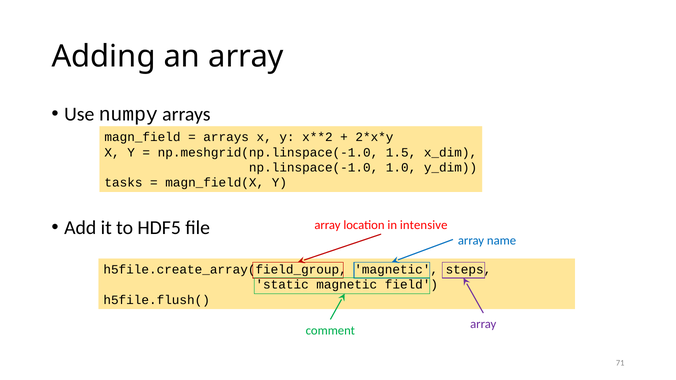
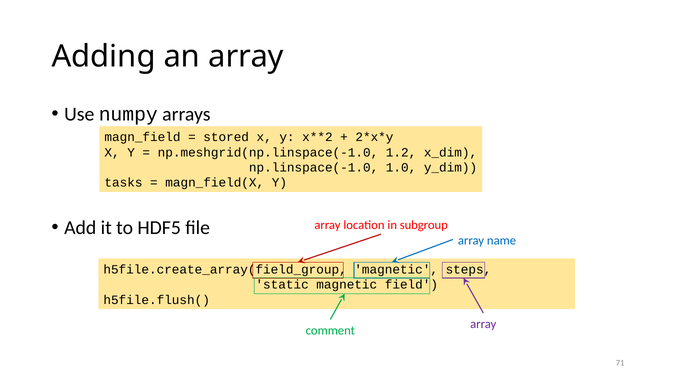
arrays at (226, 137): arrays -> stored
1.5: 1.5 -> 1.2
intensive: intensive -> subgroup
